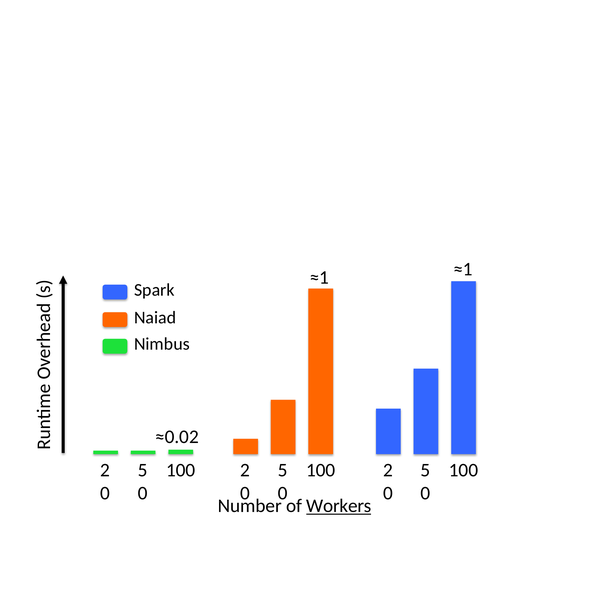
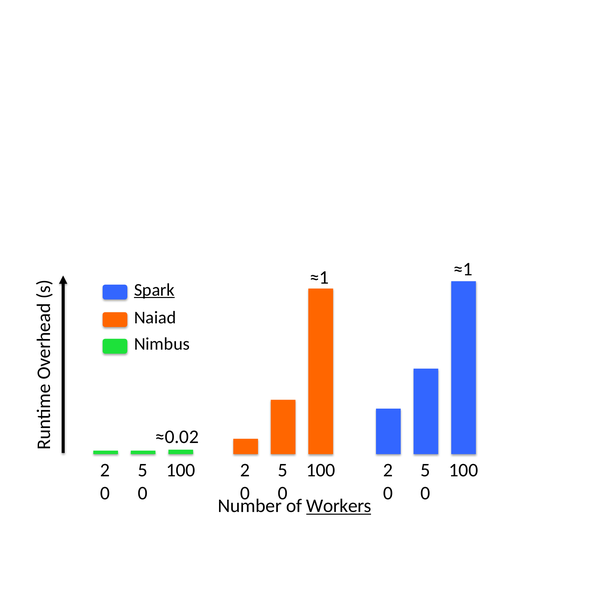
Spark underline: none -> present
